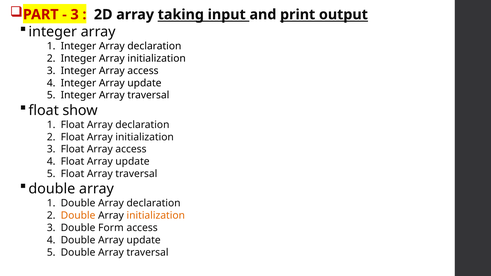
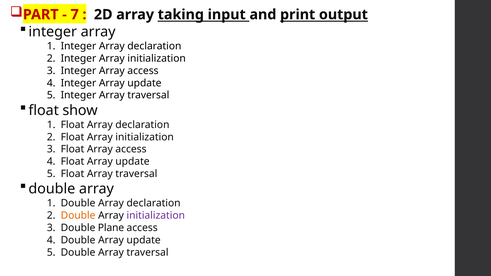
3 at (75, 15): 3 -> 7
initialization at (156, 216) colour: orange -> purple
Form: Form -> Plane
